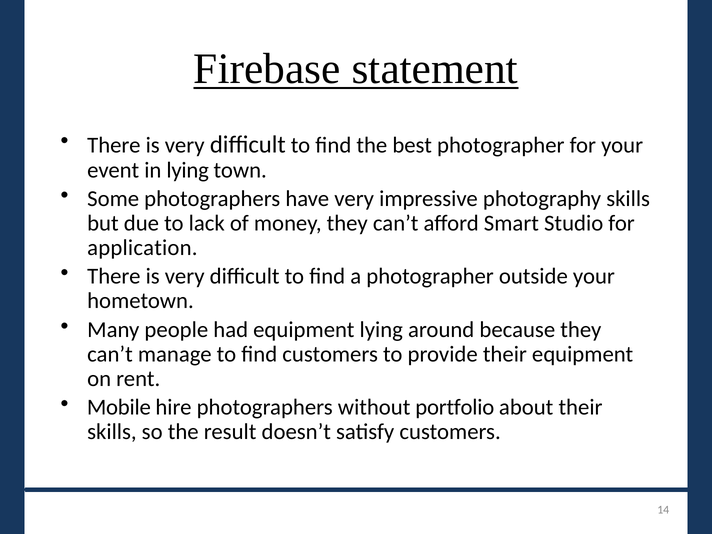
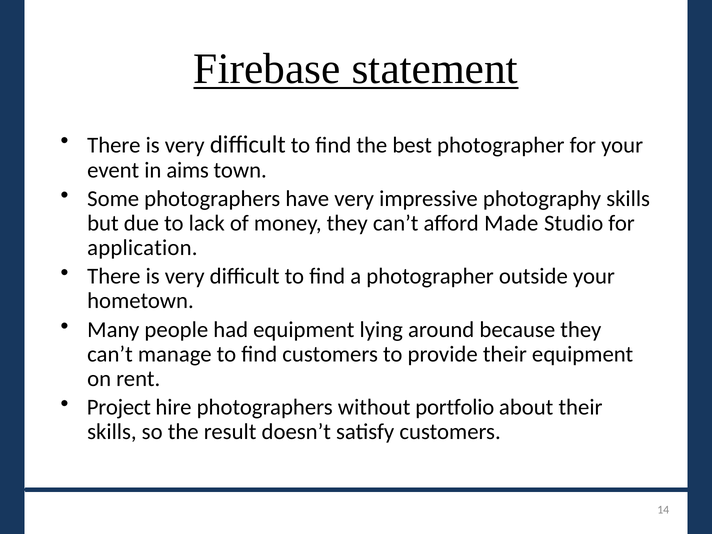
in lying: lying -> aims
Smart: Smart -> Made
Mobile: Mobile -> Project
